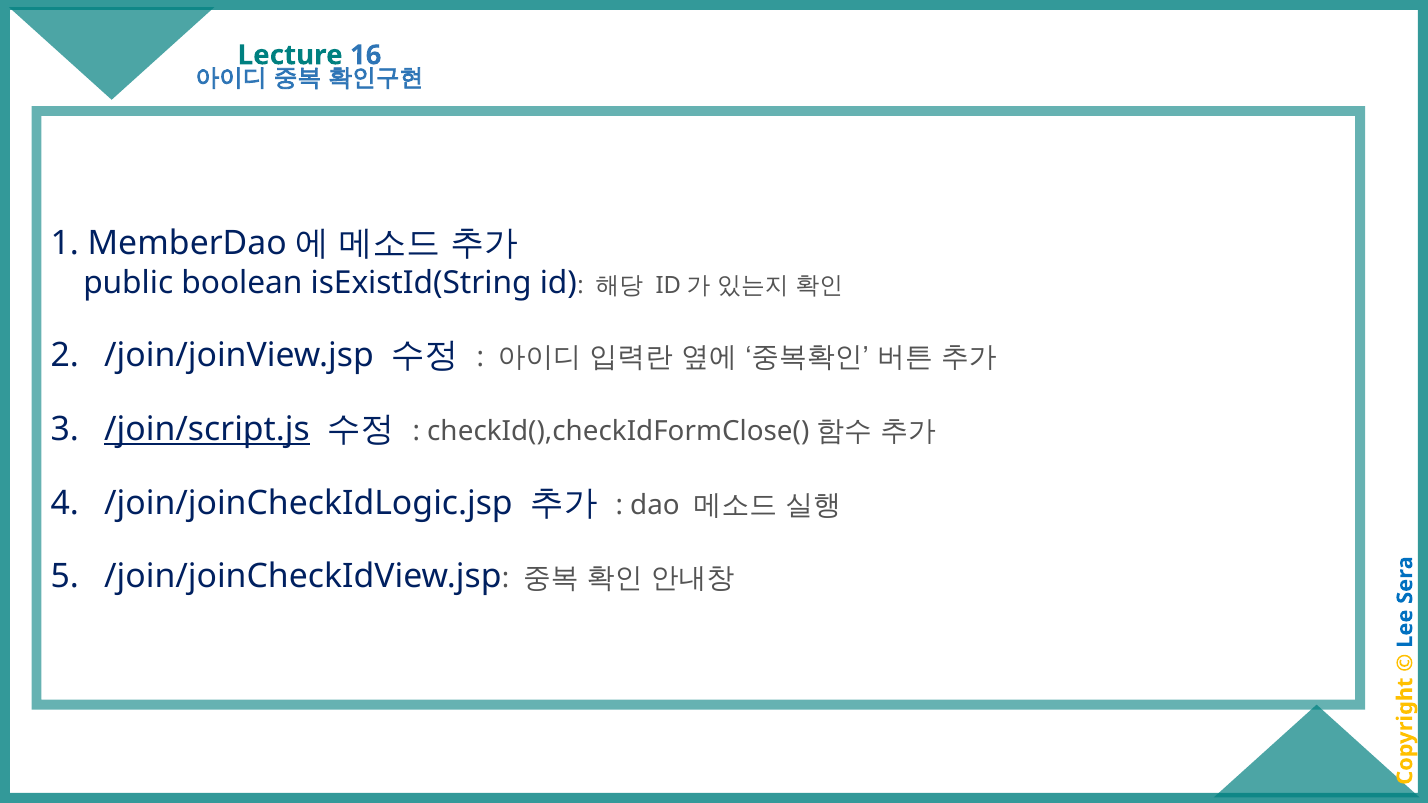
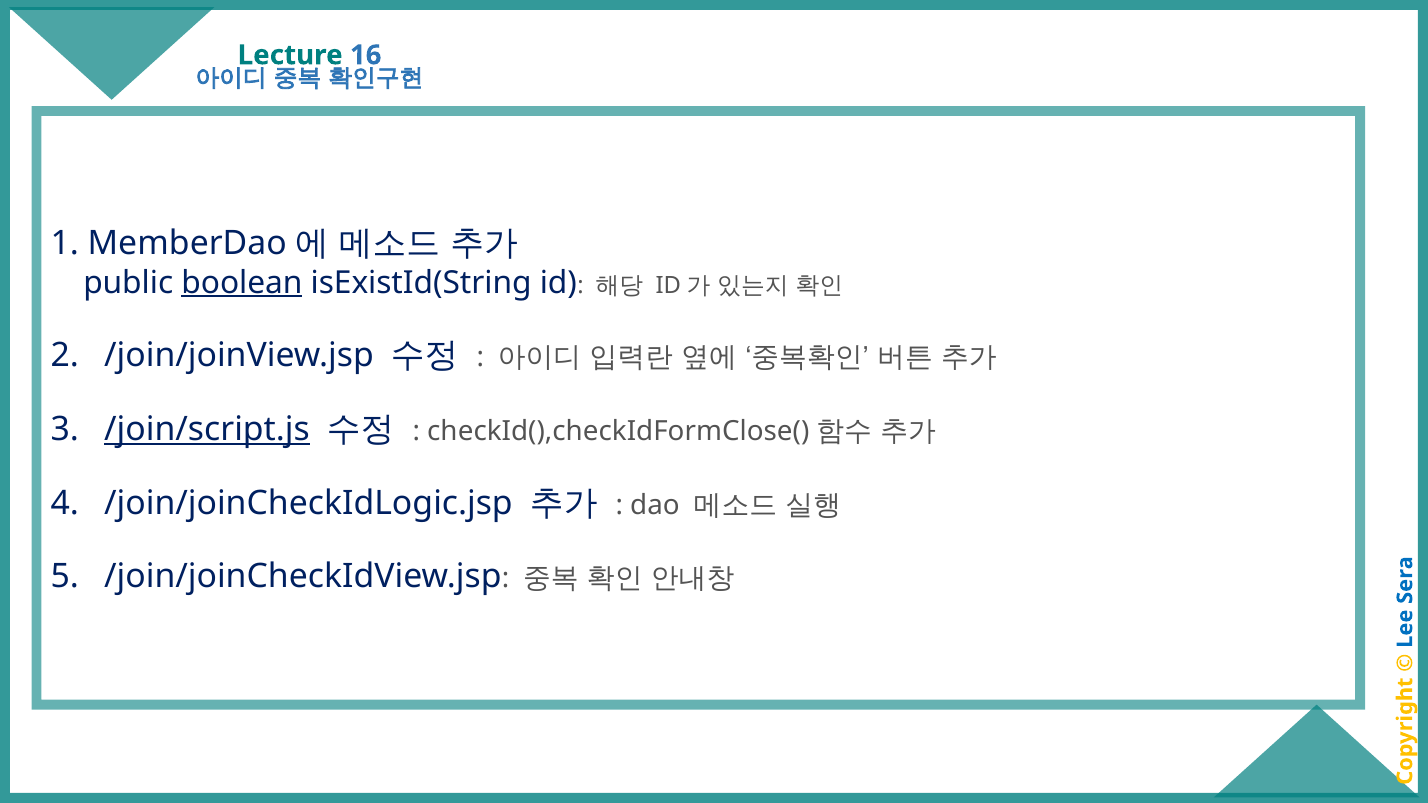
boolean underline: none -> present
